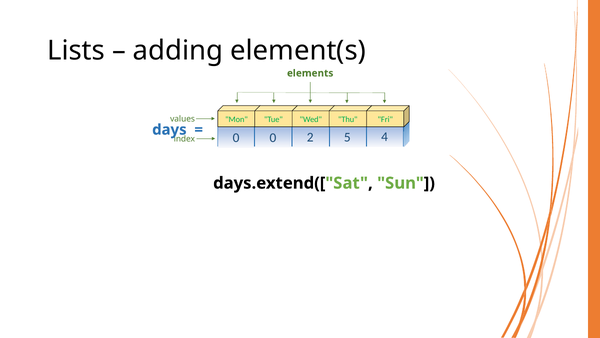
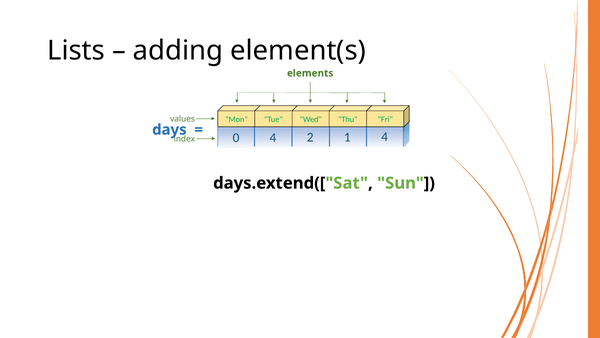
0 0: 0 -> 4
5: 5 -> 1
